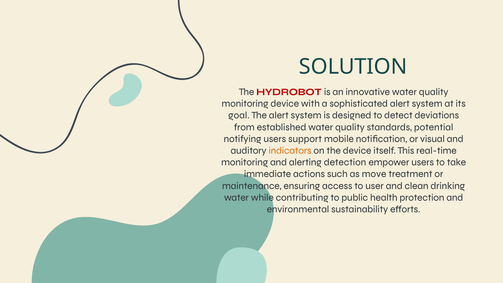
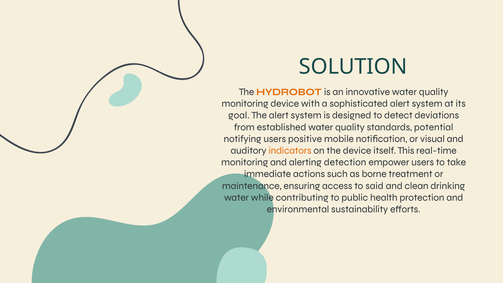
HYDROBOT colour: red -> orange
support: support -> positive
move: move -> borne
user: user -> said
